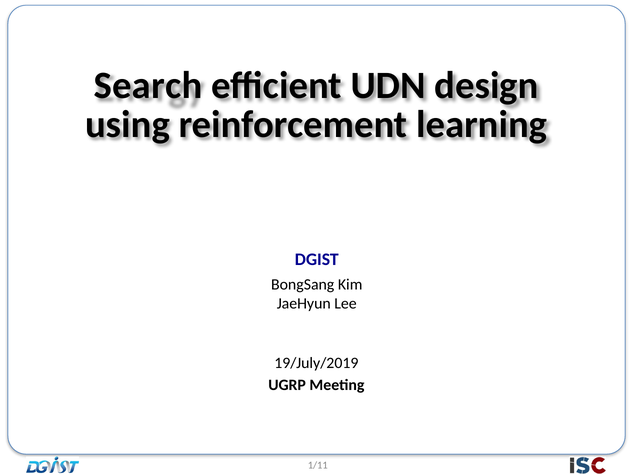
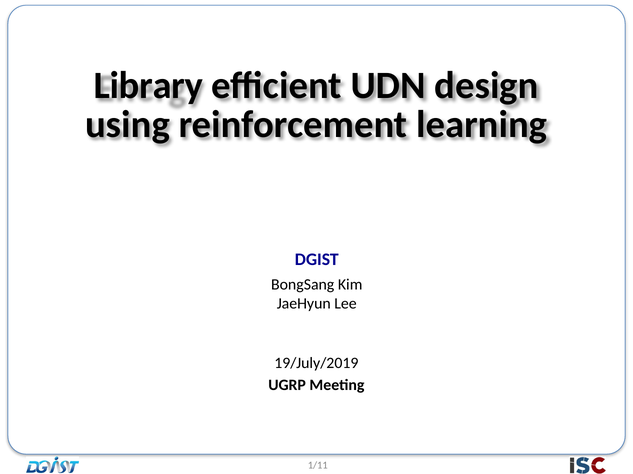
Search: Search -> Library
